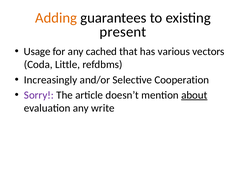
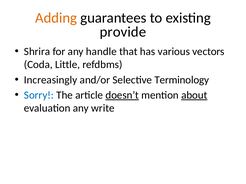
present: present -> provide
Usage: Usage -> Shrira
cached: cached -> handle
Cooperation: Cooperation -> Terminology
Sorry colour: purple -> blue
doesn’t underline: none -> present
